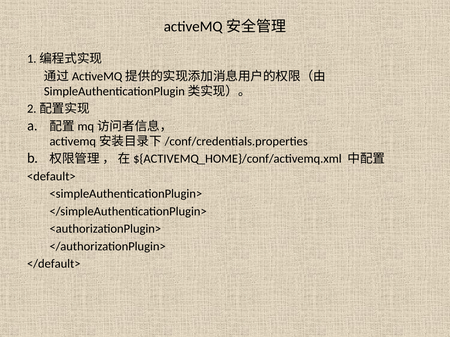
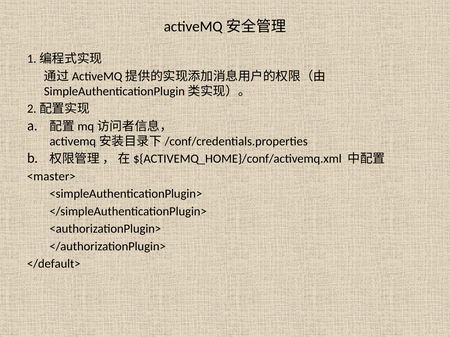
<default>: <default> -> <master>
